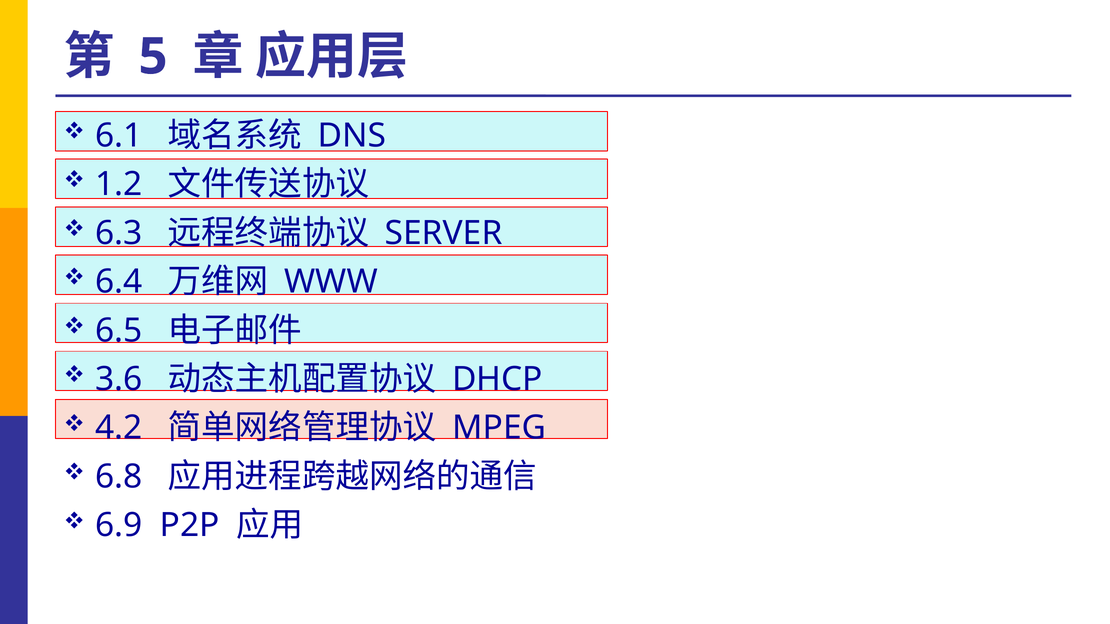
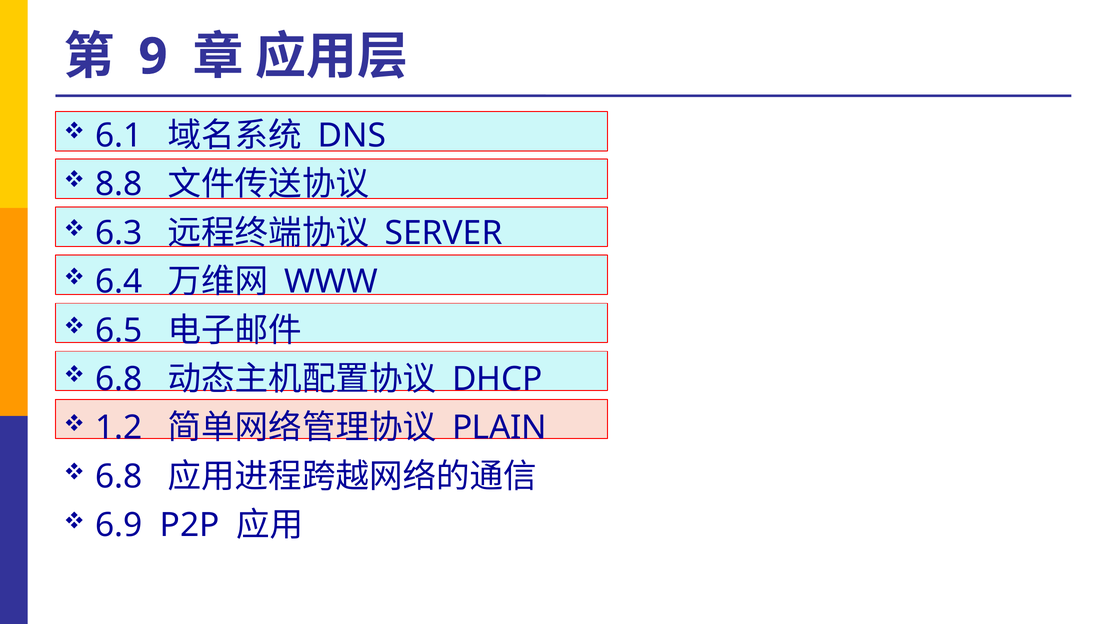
5: 5 -> 9
1.2: 1.2 -> 8.8
3.6 at (119, 379): 3.6 -> 6.8
4.2: 4.2 -> 1.2
MPEG: MPEG -> PLAIN
